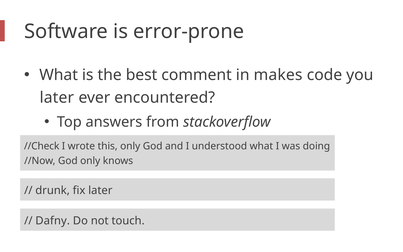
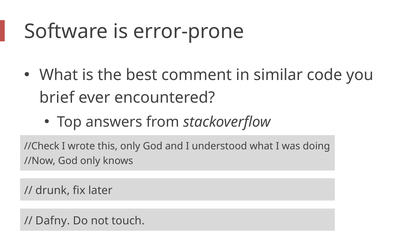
makes: makes -> similar
later at (57, 98): later -> brief
